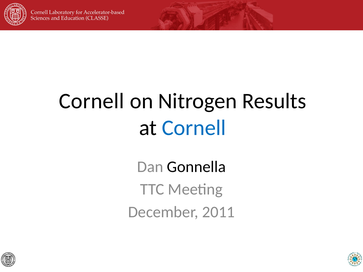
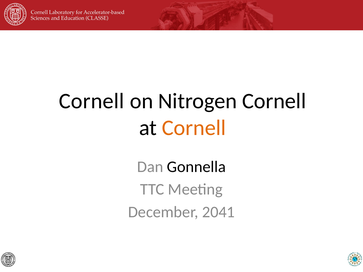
Nitrogen Results: Results -> Cornell
Cornell at (194, 128) colour: blue -> orange
2011: 2011 -> 2041
